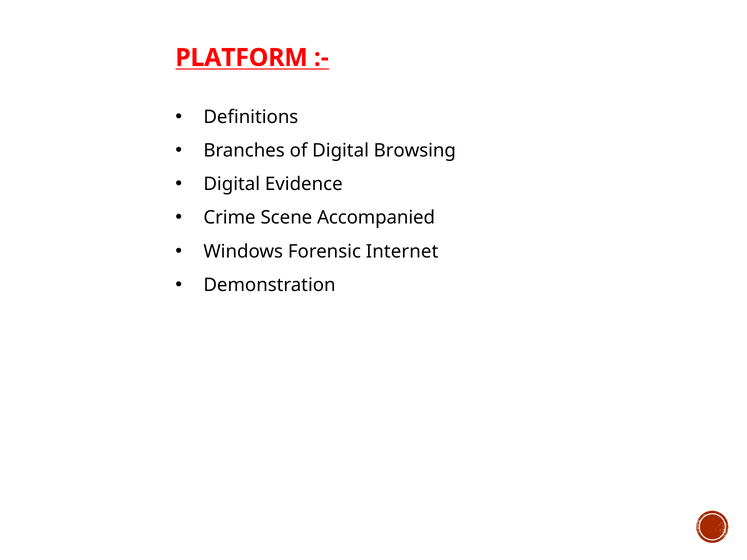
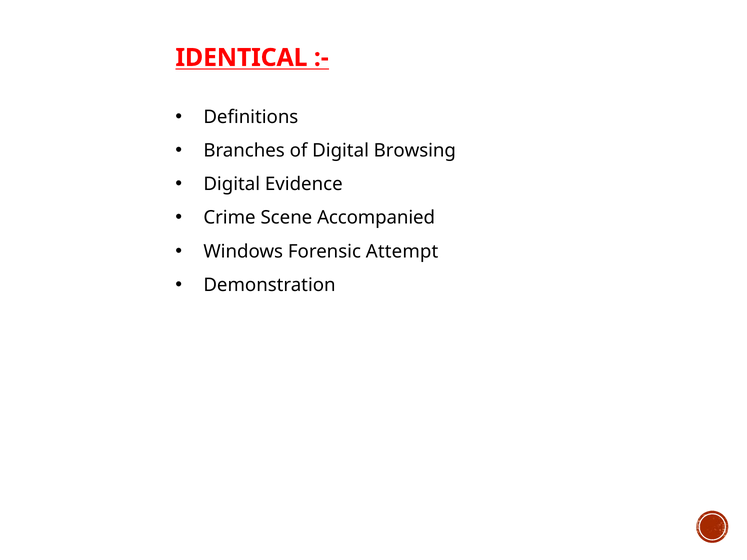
PLATFORM: PLATFORM -> IDENTICAL
Internet: Internet -> Attempt
